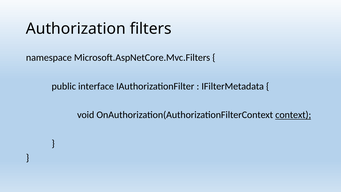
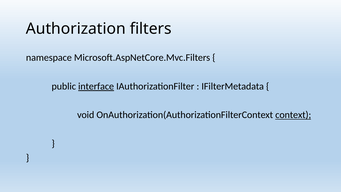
interface underline: none -> present
